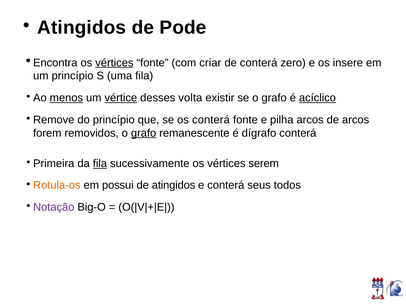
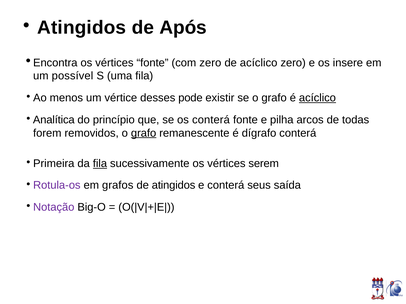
Pode: Pode -> Após
vértices at (114, 63) underline: present -> none
com criar: criar -> zero
de conterá: conterá -> acíclico
um princípio: princípio -> possível
menos underline: present -> none
vértice underline: present -> none
volta: volta -> pode
Remove: Remove -> Analítica
de arcos: arcos -> todas
Rotula-os colour: orange -> purple
possui: possui -> grafos
todos: todos -> saída
